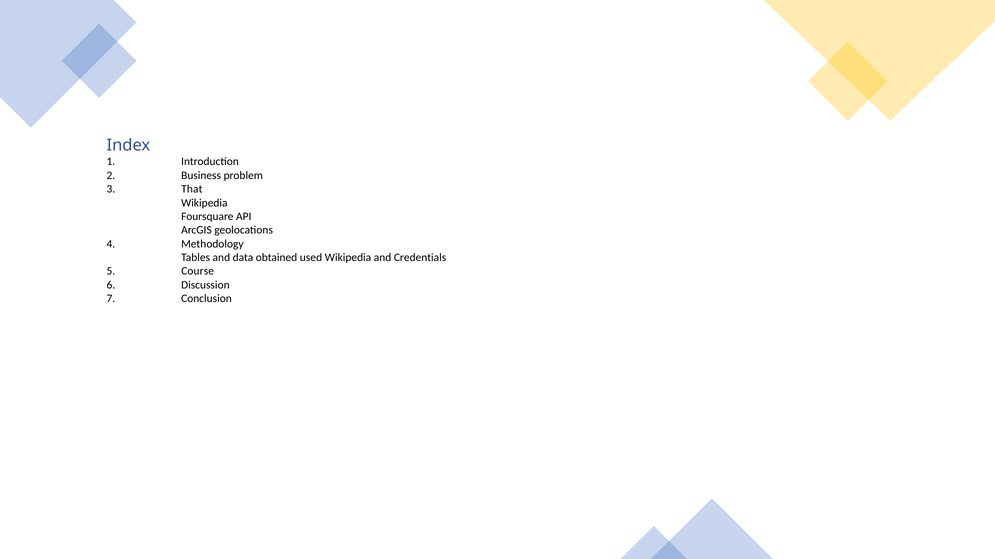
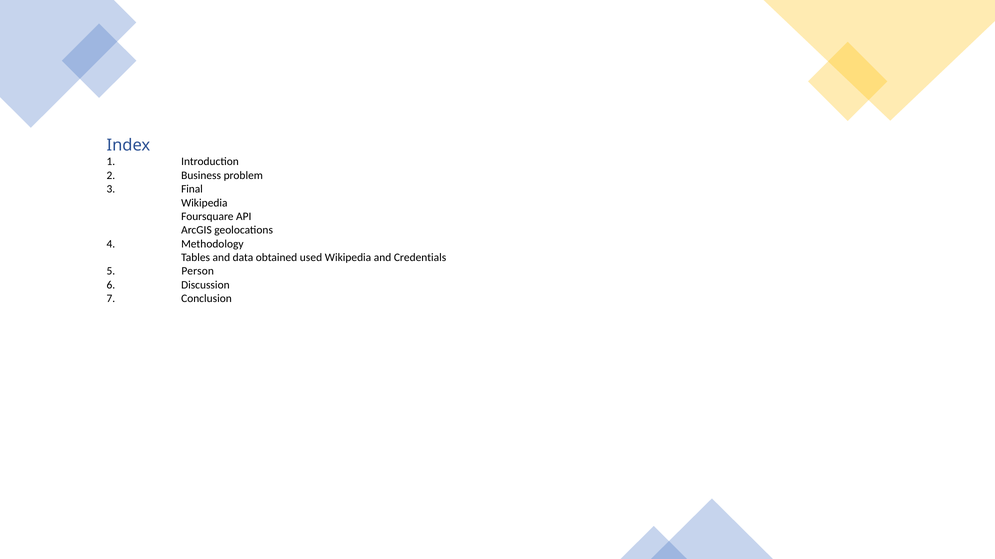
That: That -> Final
Course: Course -> Person
